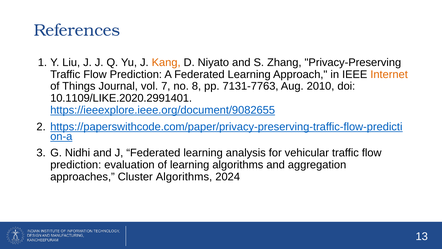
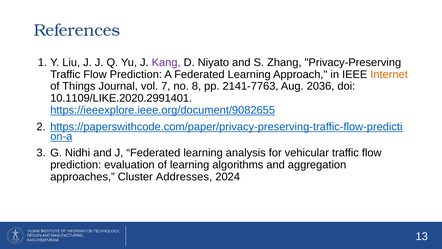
Kang colour: orange -> purple
7131-7763: 7131-7763 -> 2141-7763
2010: 2010 -> 2036
Cluster Algorithms: Algorithms -> Addresses
